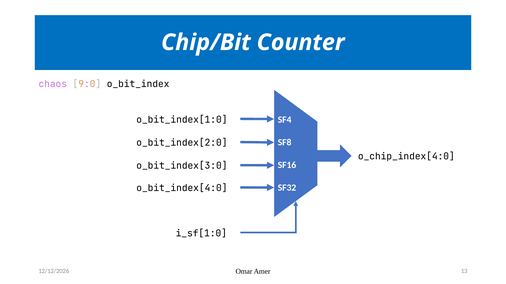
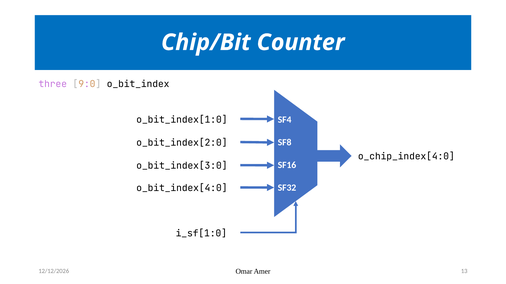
chaos: chaos -> three
